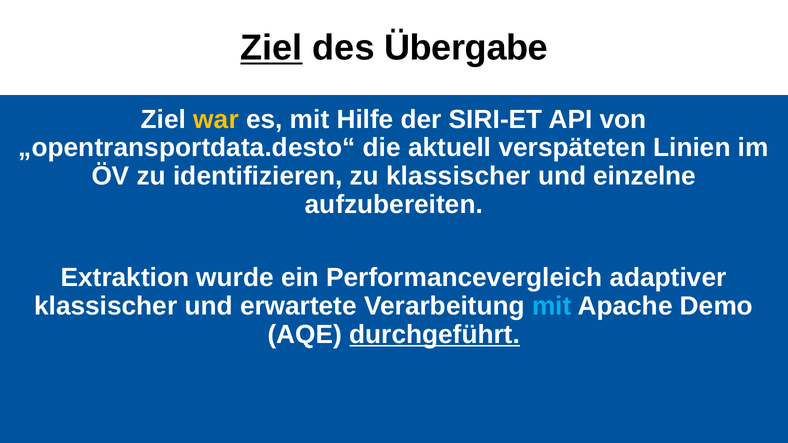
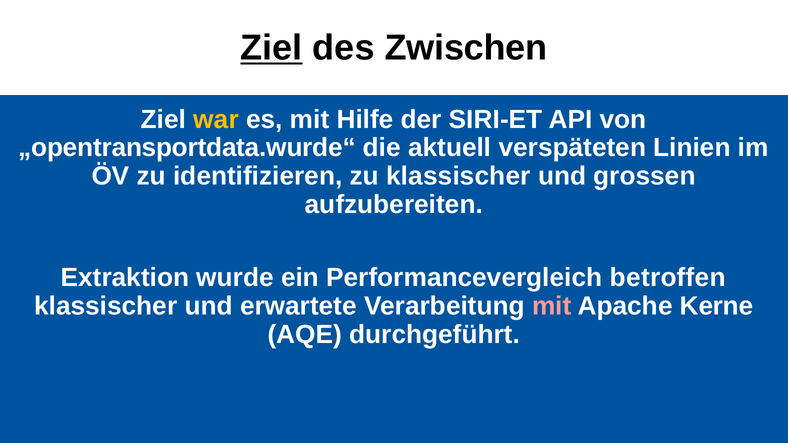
Übergabe: Übergabe -> Zwischen
„opentransportdata.desto“: „opentransportdata.desto“ -> „opentransportdata.wurde“
einzelne: einzelne -> grossen
adaptiver: adaptiver -> betroffen
mit at (552, 306) colour: light blue -> pink
Demo: Demo -> Kerne
durchgeführt underline: present -> none
